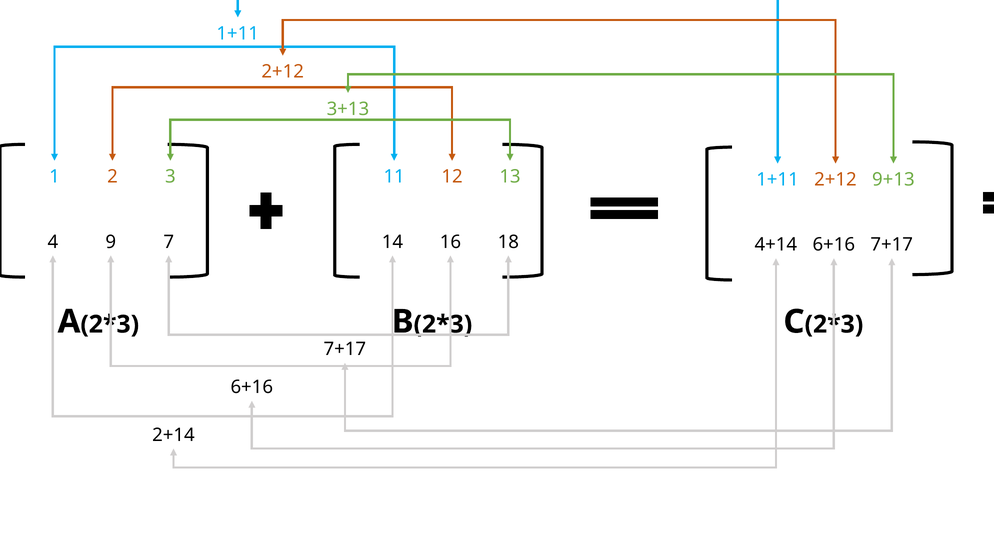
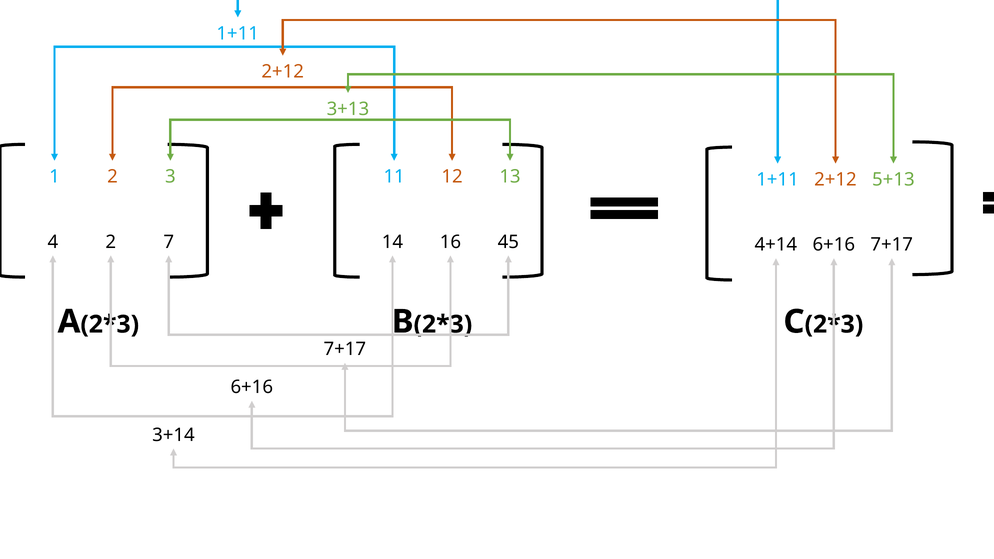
9+13: 9+13 -> 5+13
4 9: 9 -> 2
18: 18 -> 45
2+14: 2+14 -> 3+14
